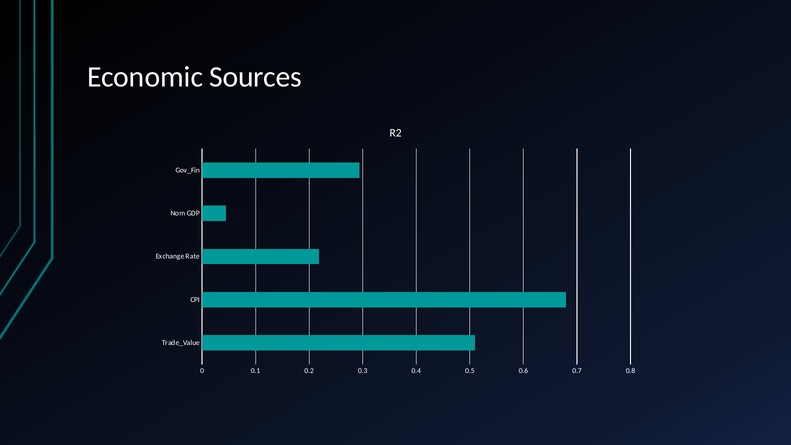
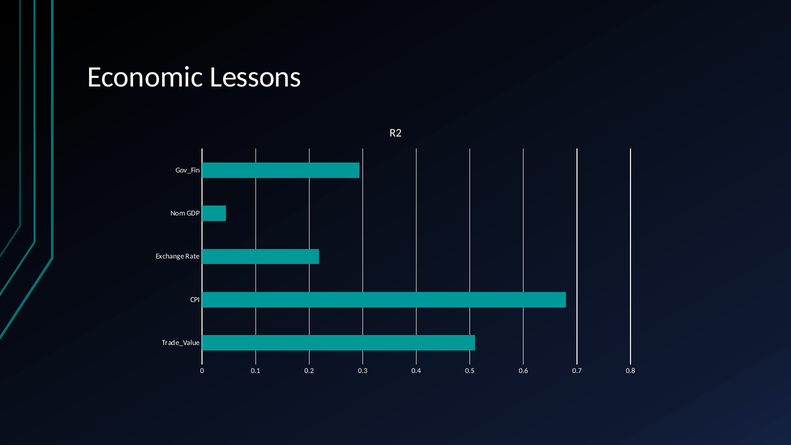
Sources: Sources -> Lessons
